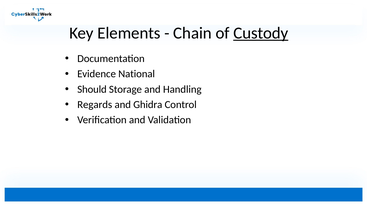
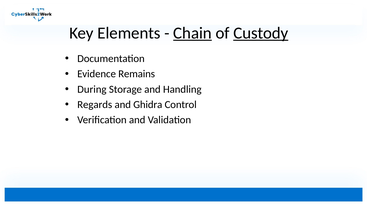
Chain underline: none -> present
National: National -> Remains
Should: Should -> During
